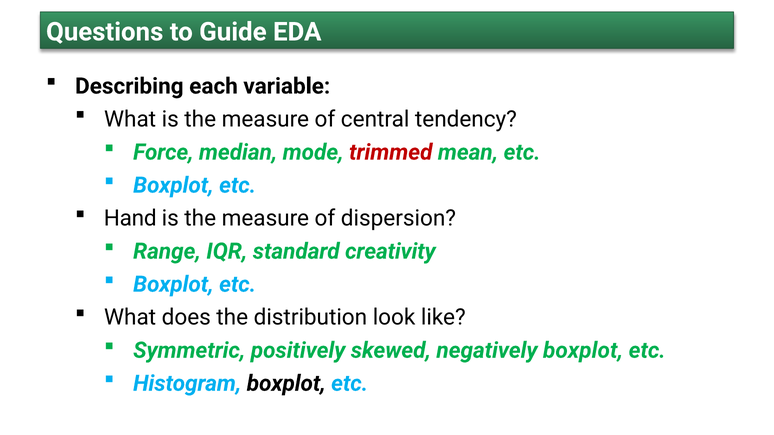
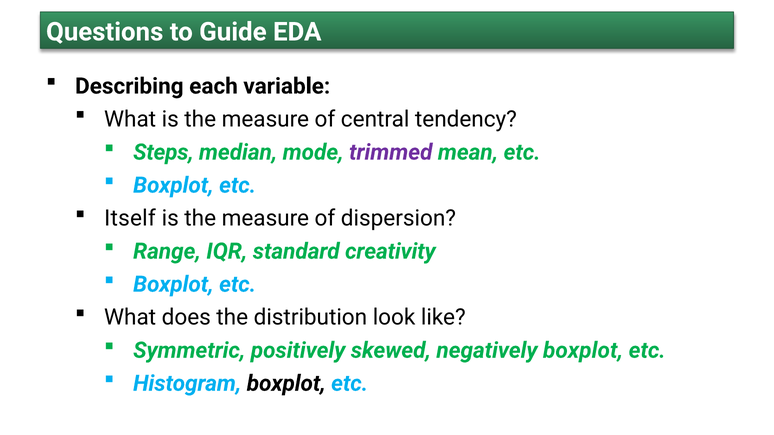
Force: Force -> Steps
trimmed colour: red -> purple
Hand: Hand -> Itself
